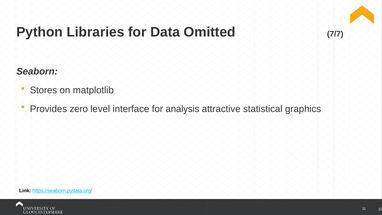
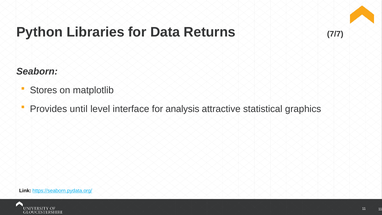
Omitted: Omitted -> Returns
zero: zero -> until
